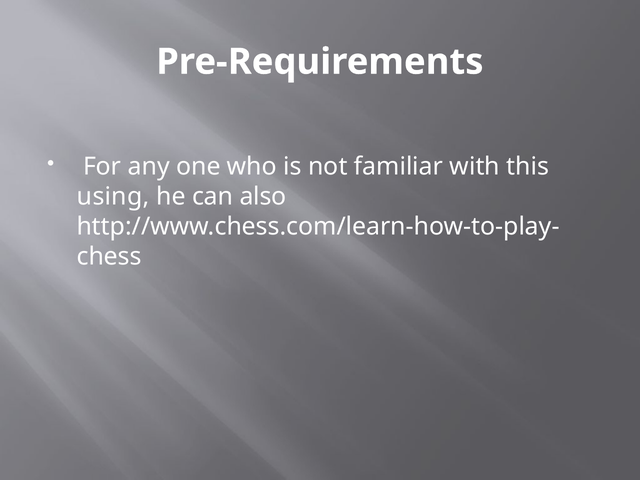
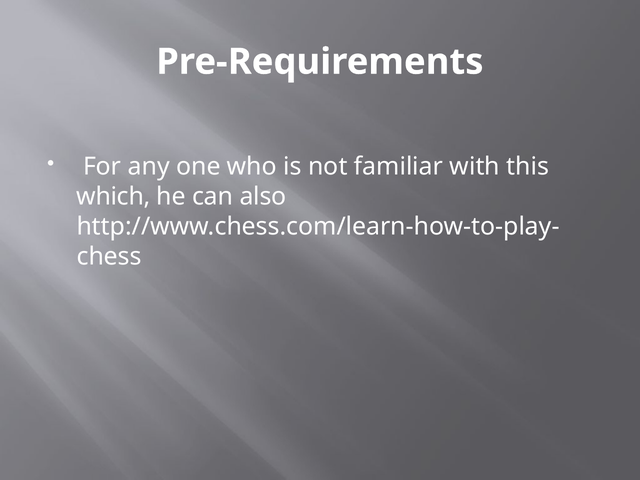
using: using -> which
